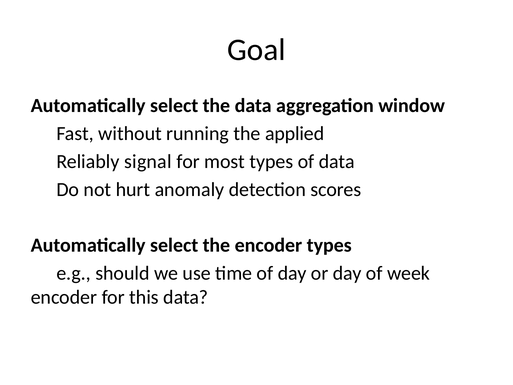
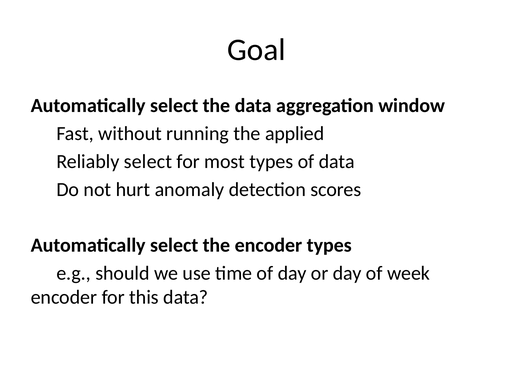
Reliably signal: signal -> select
